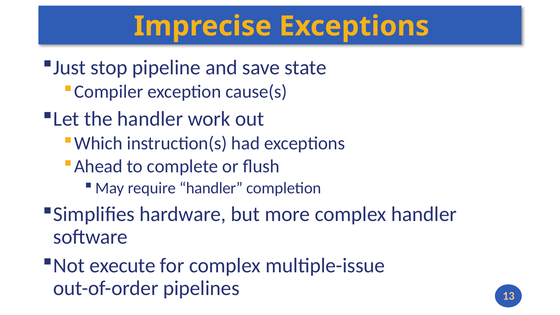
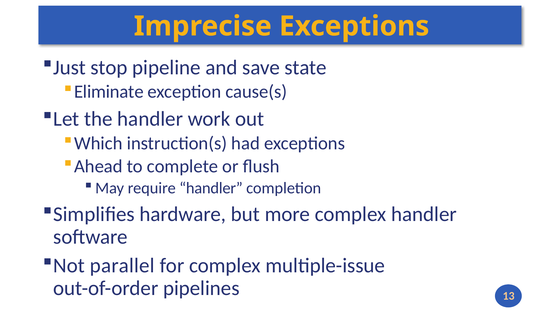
Compiler: Compiler -> Eliminate
execute: execute -> parallel
